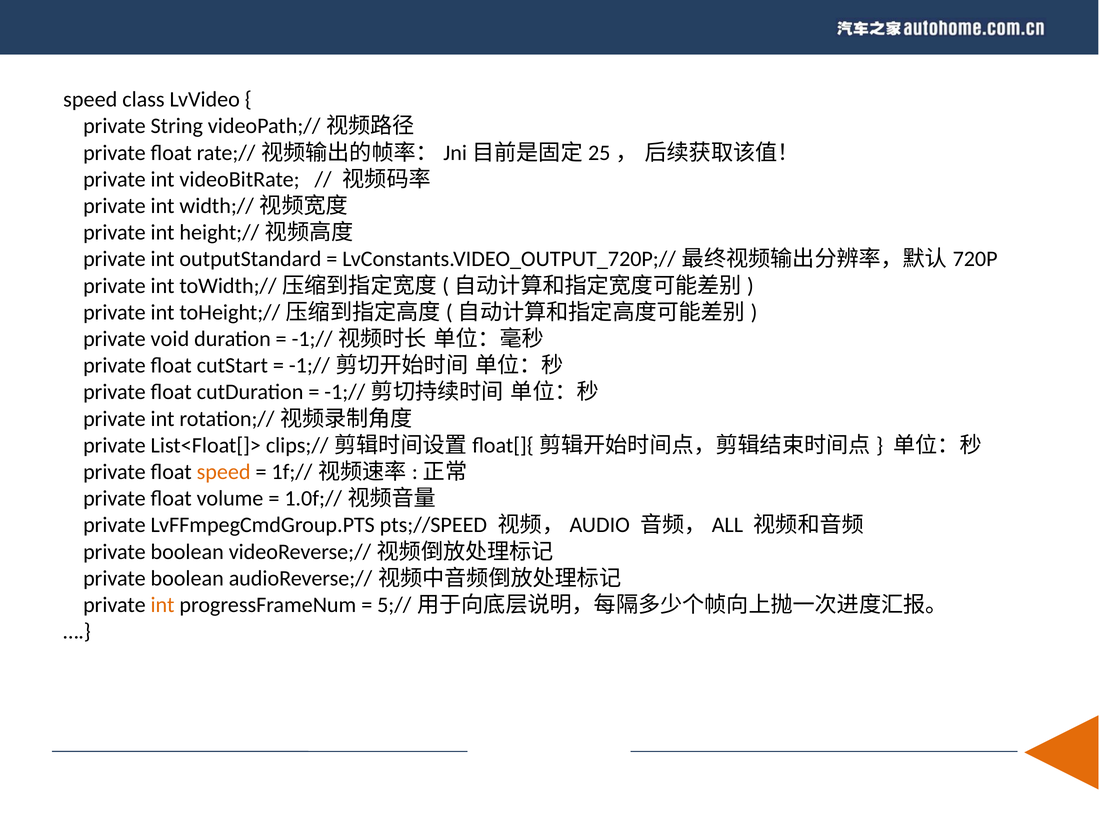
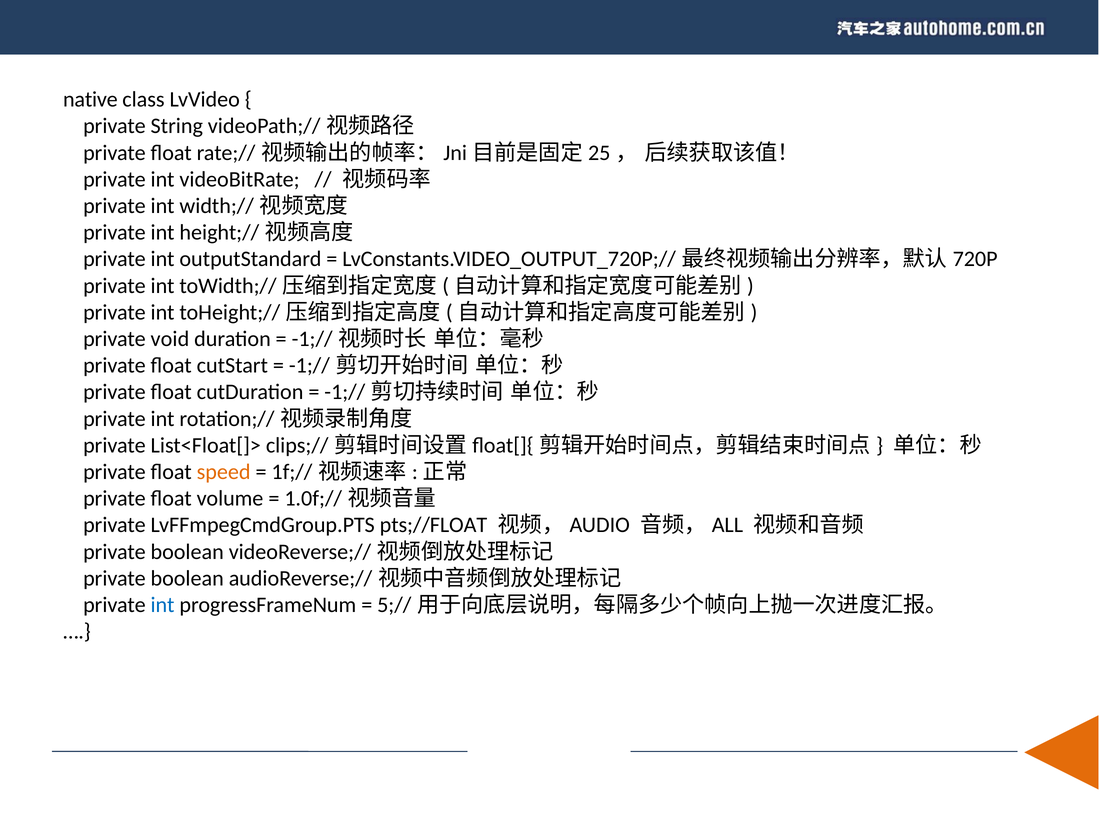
speed at (90, 100): speed -> native
pts;//SPEED: pts;//SPEED -> pts;//FLOAT
int at (163, 605) colour: orange -> blue
